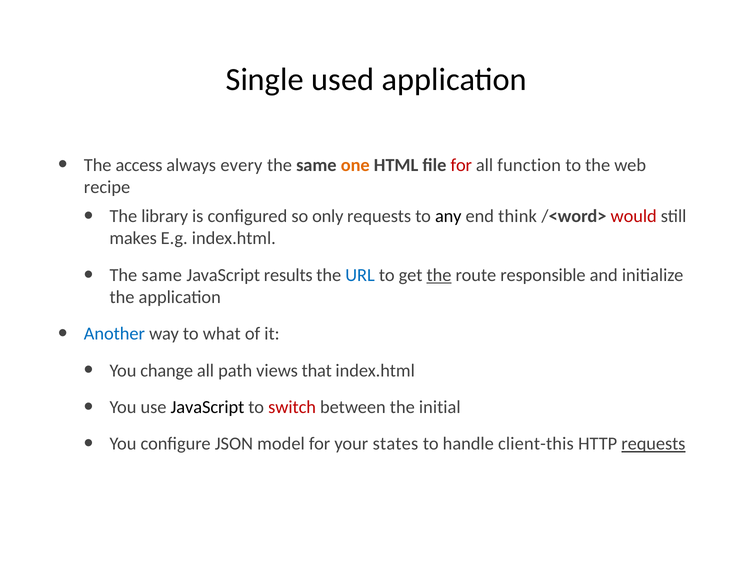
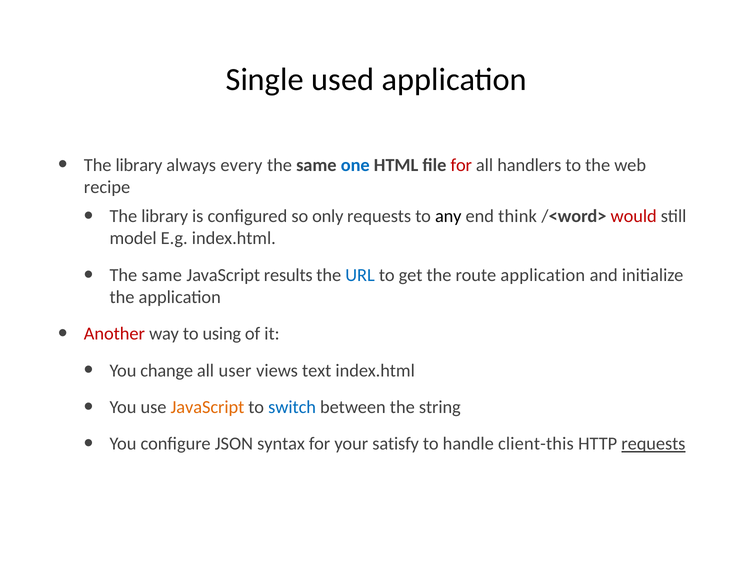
access at (139, 165): access -> library
one colour: orange -> blue
function: function -> handlers
makes: makes -> model
the at (439, 275) underline: present -> none
route responsible: responsible -> application
Another colour: blue -> red
what: what -> using
path: path -> user
that: that -> text
JavaScript at (207, 408) colour: black -> orange
switch colour: red -> blue
initial: initial -> string
model: model -> syntax
states: states -> satisfy
